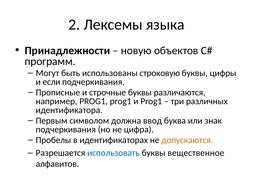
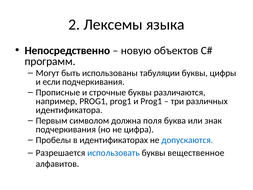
Принадлежности: Принадлежности -> Непосредственно
строковую: строковую -> табуляции
ввод: ввод -> поля
допускаются colour: orange -> blue
